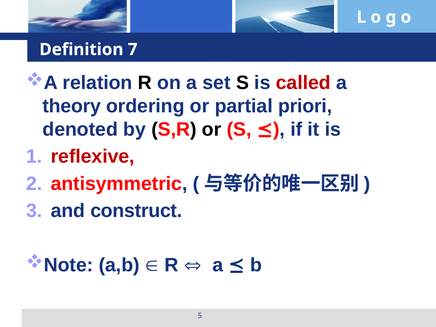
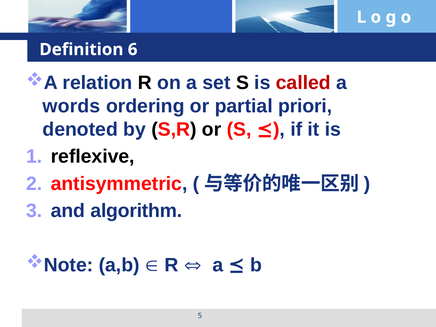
7: 7 -> 6
theory: theory -> words
reflexive colour: red -> black
construct: construct -> algorithm
